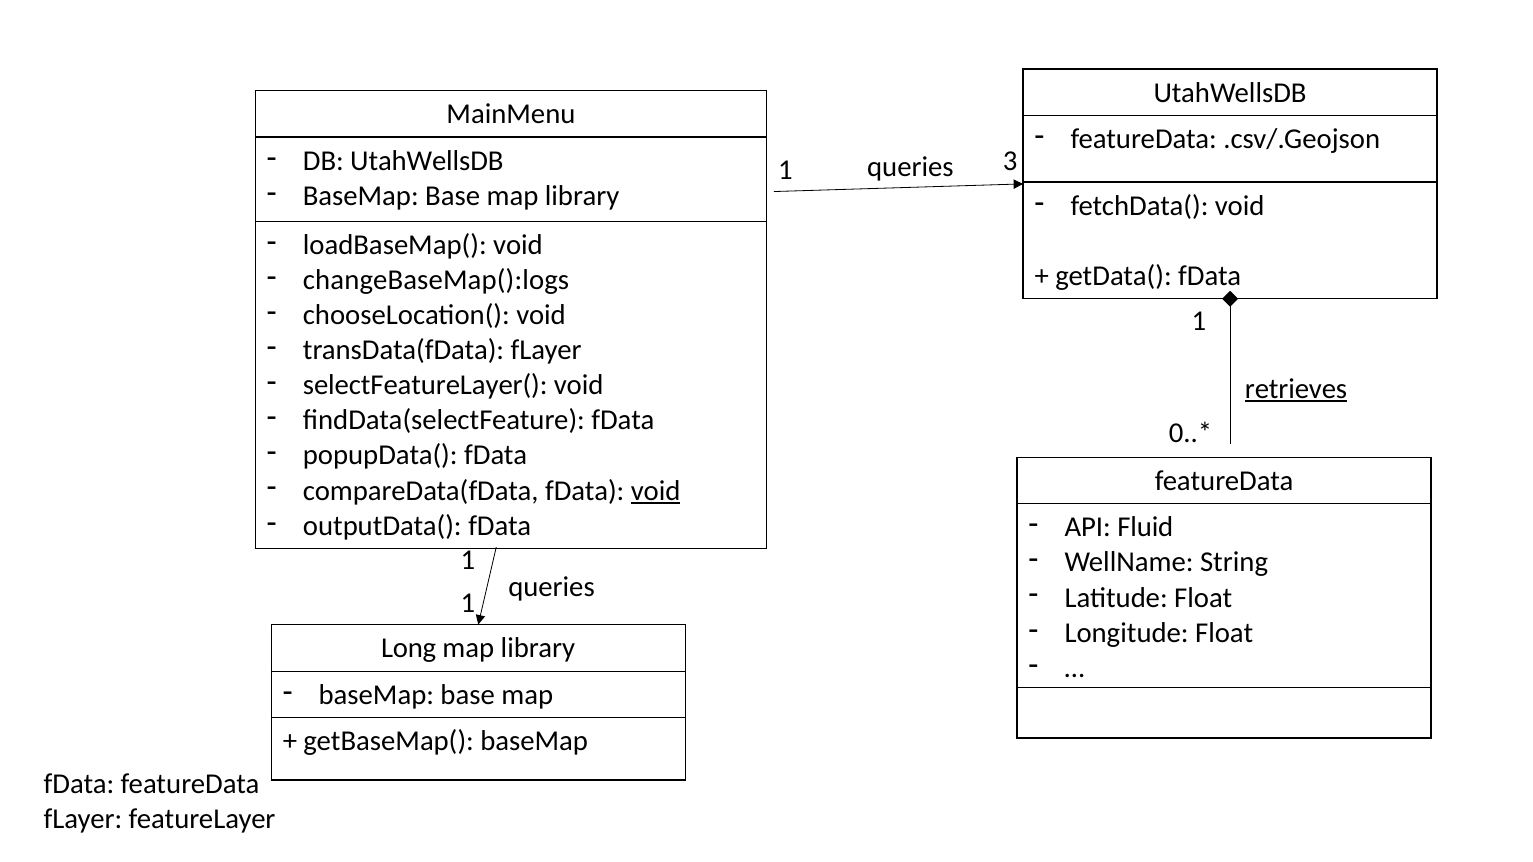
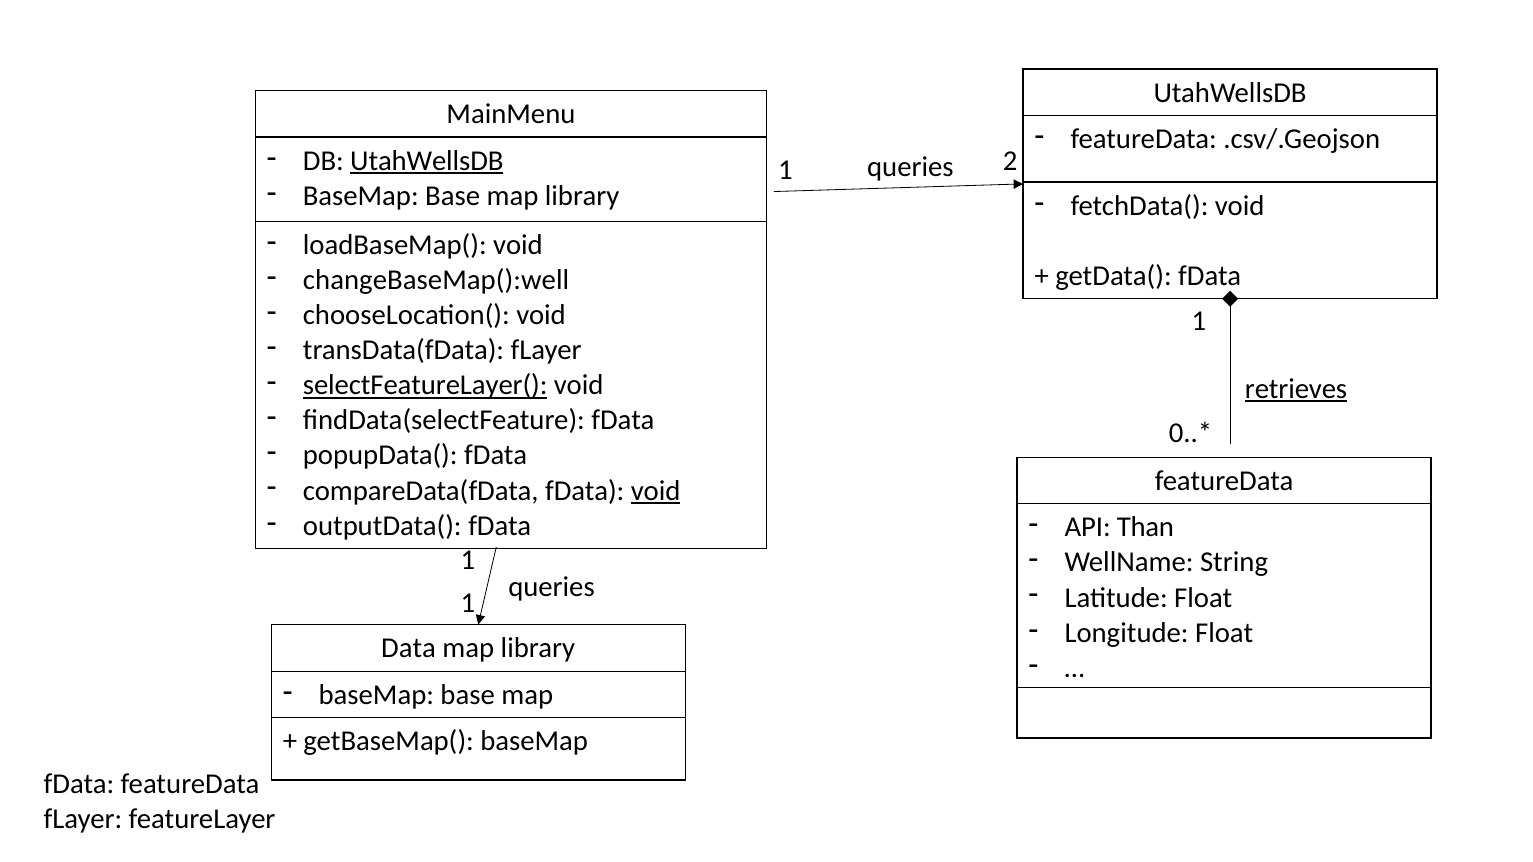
UtahWellsDB at (427, 161) underline: none -> present
3: 3 -> 2
changeBaseMap():logs: changeBaseMap():logs -> changeBaseMap():well
selectFeatureLayer( underline: none -> present
Fluid: Fluid -> Than
Long: Long -> Data
